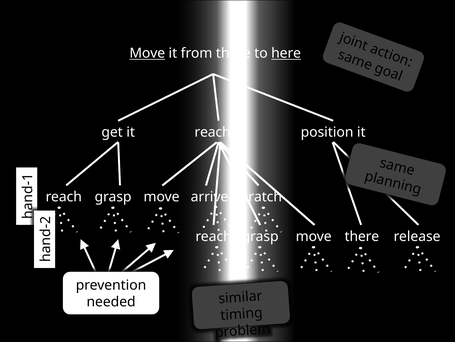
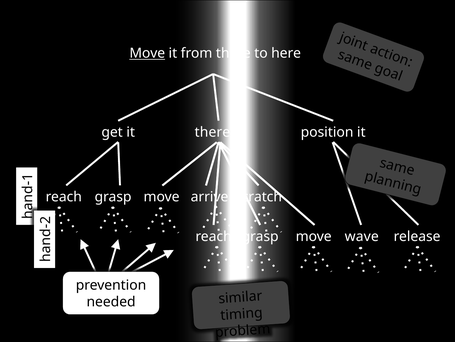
here underline: present -> none
it reach: reach -> there
there at (362, 236): there -> wave
